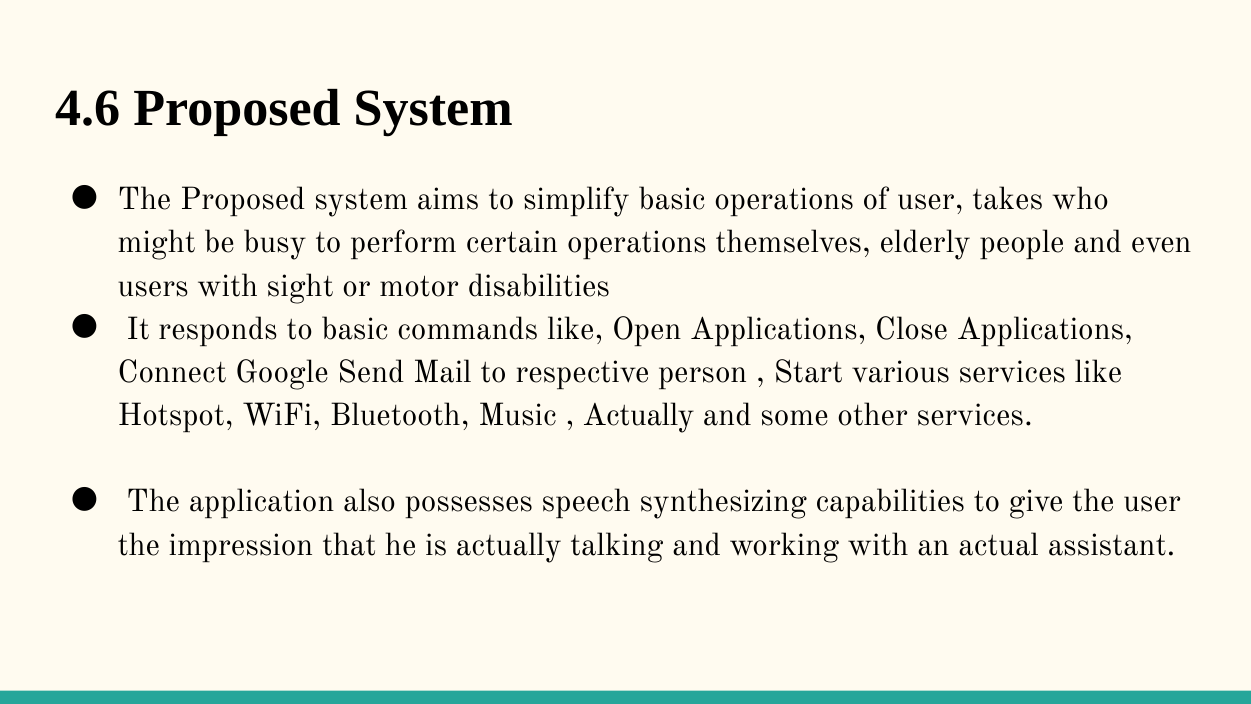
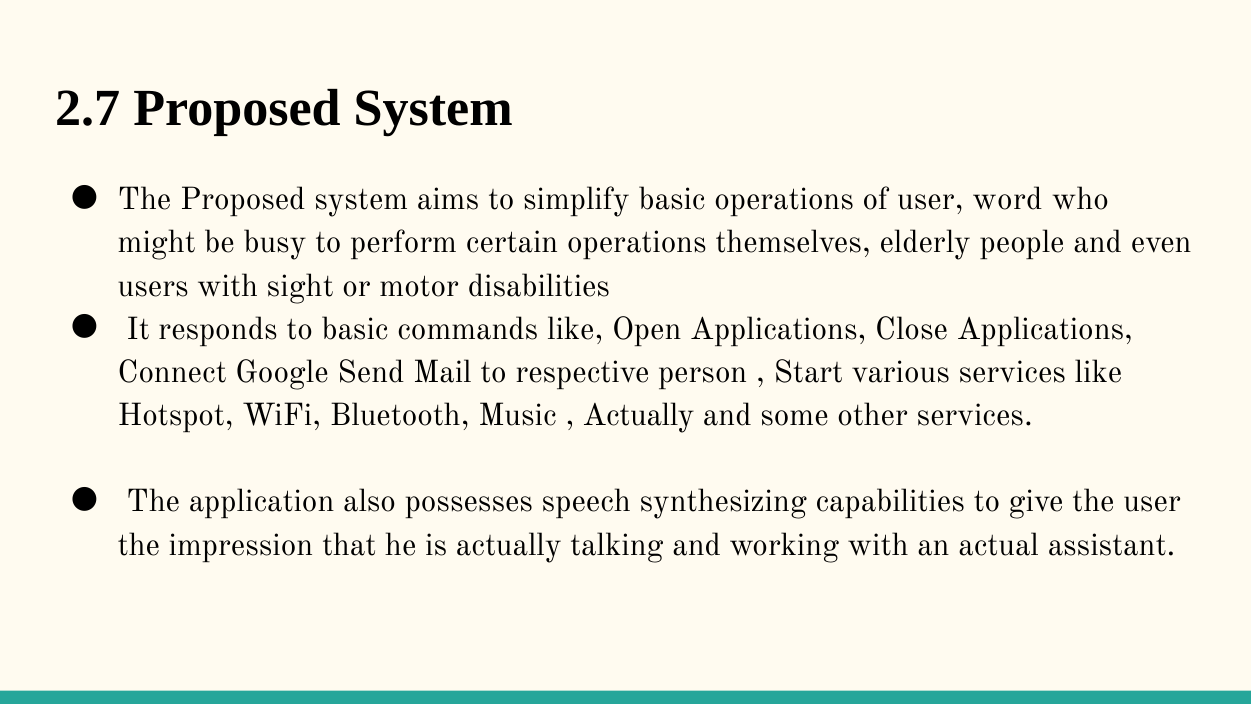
4.6: 4.6 -> 2.7
takes: takes -> word
